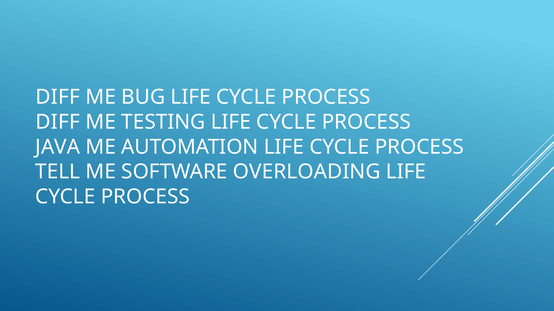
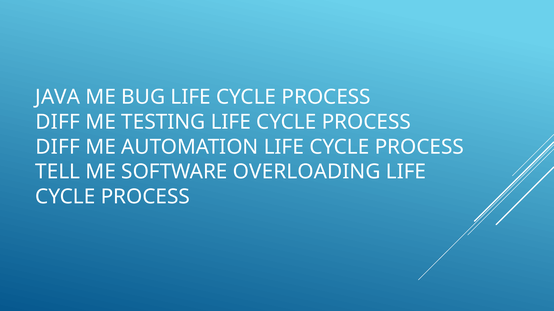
DIFF at (58, 97): DIFF -> JAVA
JAVA at (58, 147): JAVA -> DIFF
